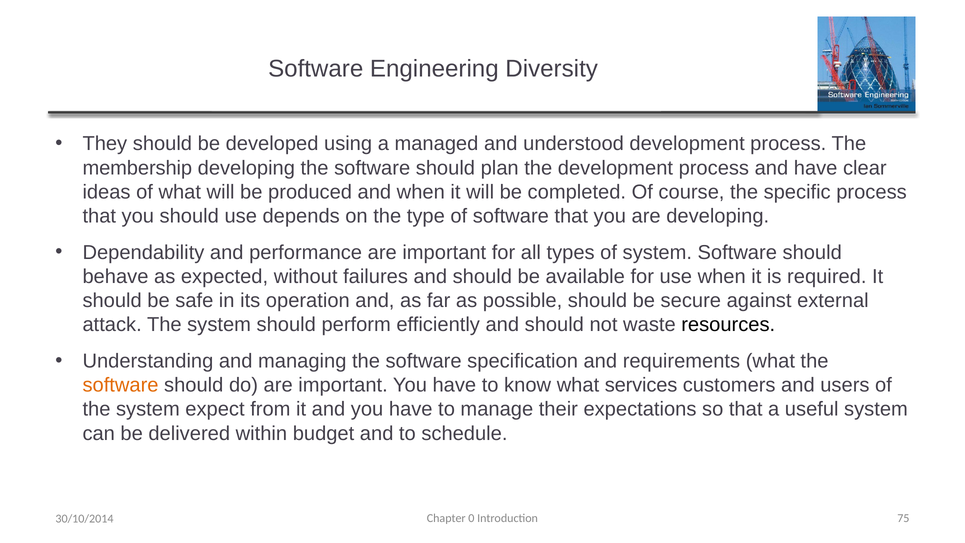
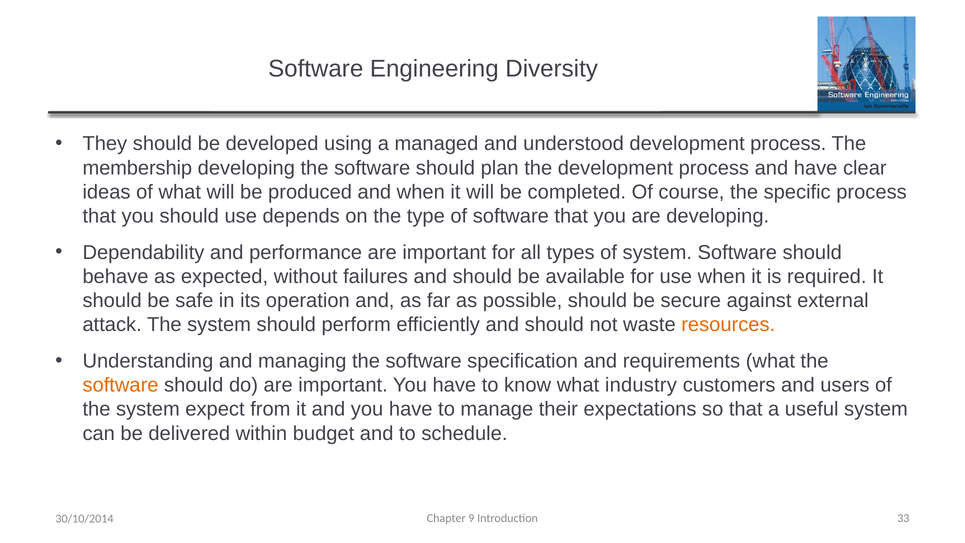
resources colour: black -> orange
services: services -> industry
0: 0 -> 9
75: 75 -> 33
